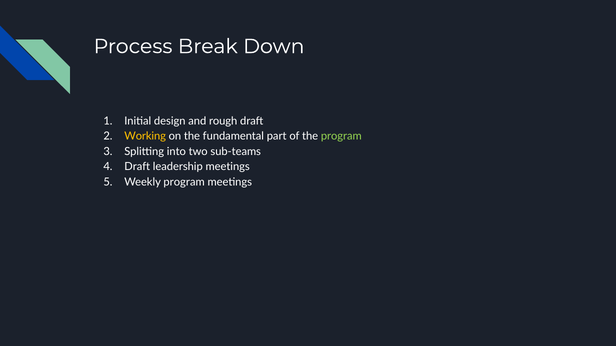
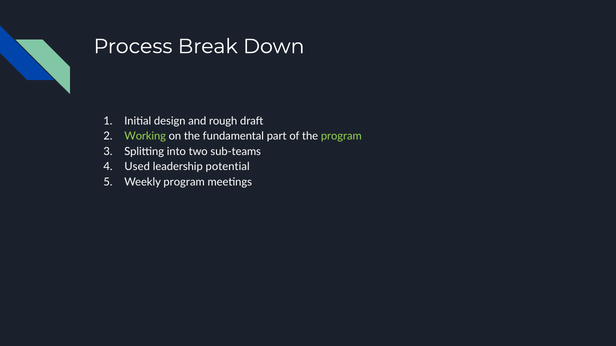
Working colour: yellow -> light green
Draft at (137, 167): Draft -> Used
leadership meetings: meetings -> potential
